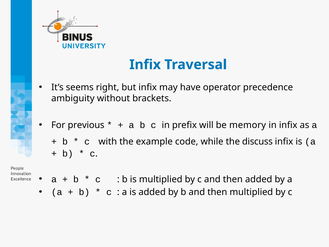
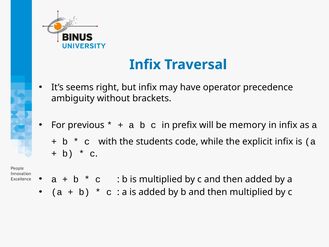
example: example -> students
discuss: discuss -> explicit
